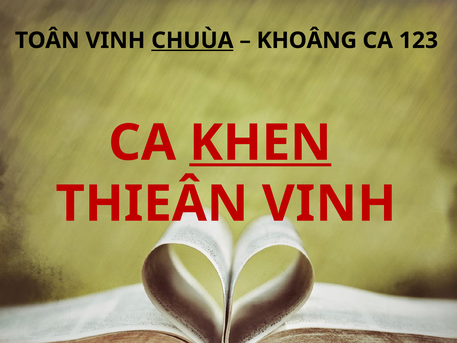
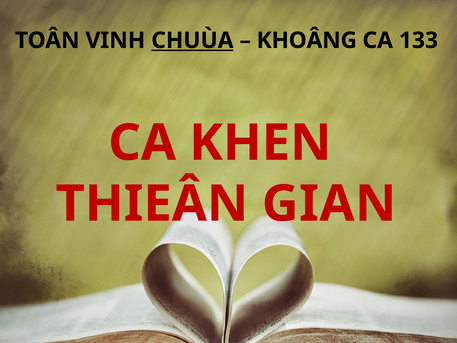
123: 123 -> 133
KHEN underline: present -> none
THIEÂN VINH: VINH -> GIAN
